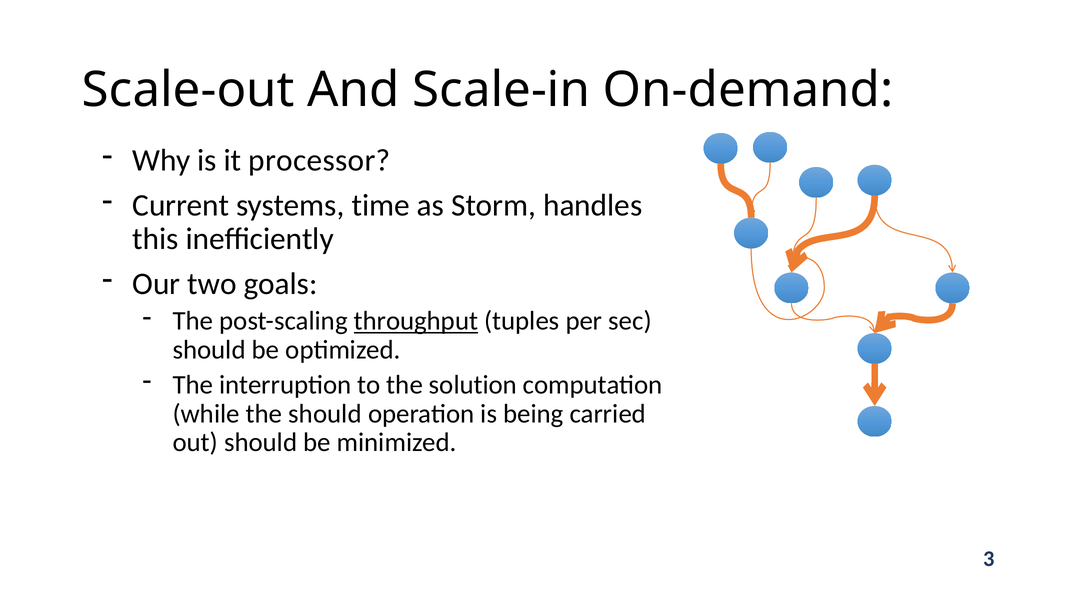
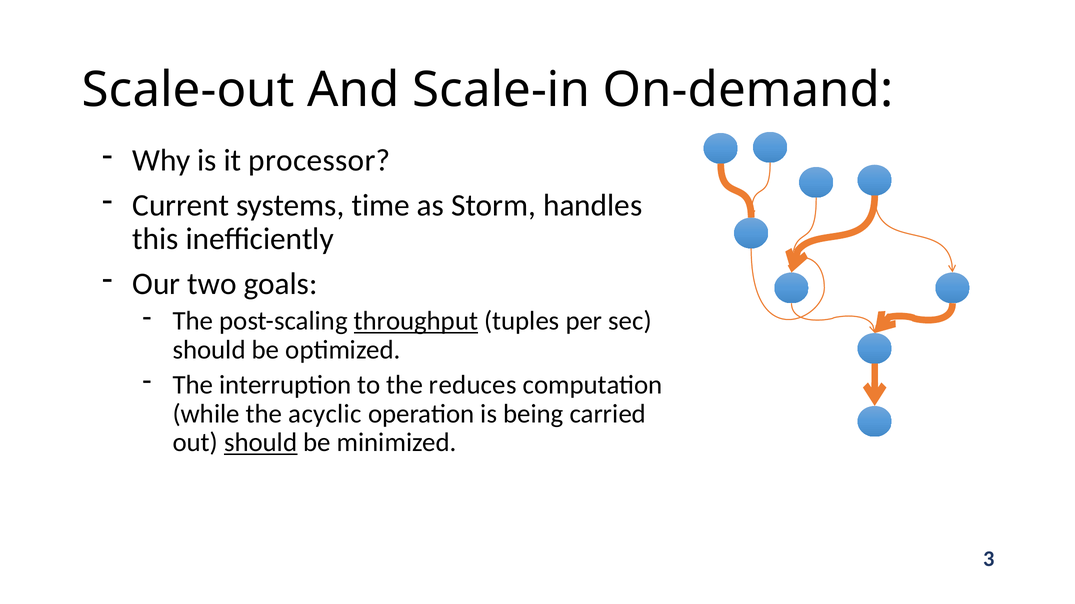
solution: solution -> reduces
the should: should -> acyclic
should at (261, 443) underline: none -> present
